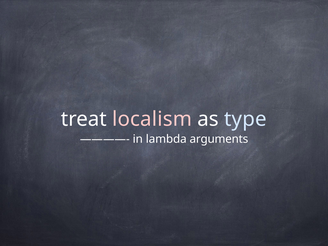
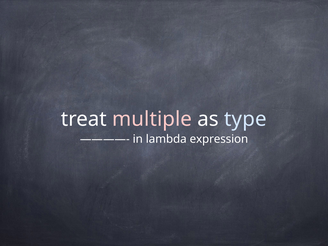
localism: localism -> multiple
arguments: arguments -> expression
